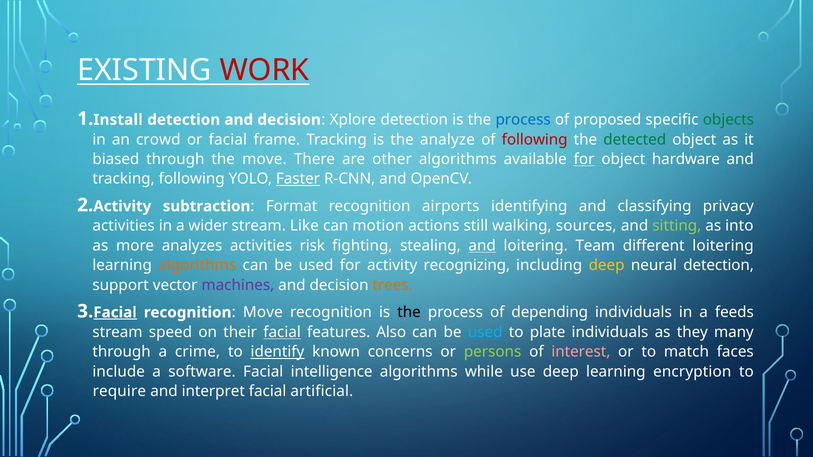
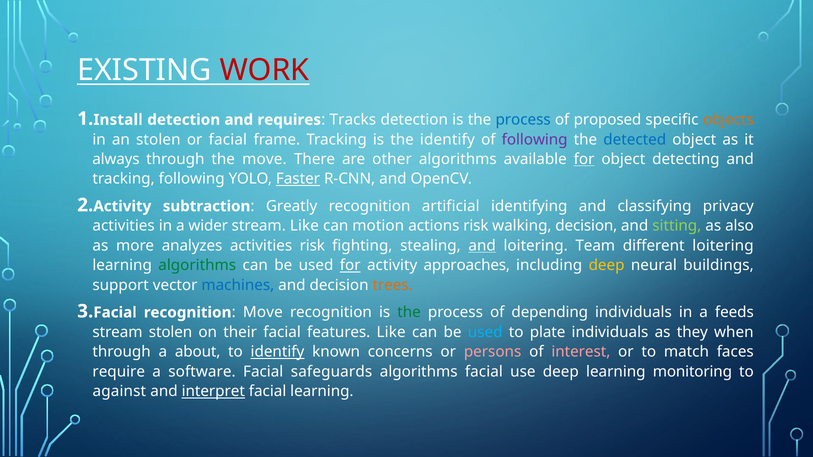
detection and decision: decision -> requires
Xplore: Xplore -> Tracks
objects colour: green -> orange
an crowd: crowd -> stolen
the analyze: analyze -> identify
following at (535, 140) colour: red -> purple
detected colour: green -> blue
biased: biased -> always
hardware: hardware -> detecting
Format: Format -> Greatly
airports: airports -> artificial
actions still: still -> risk
walking sources: sources -> decision
into: into -> also
algorithms at (197, 266) colour: orange -> green
for at (350, 266) underline: none -> present
recognizing: recognizing -> approaches
neural detection: detection -> buildings
machines colour: purple -> blue
Facial at (115, 313) underline: present -> none
the at (409, 313) colour: black -> green
stream speed: speed -> stolen
facial at (282, 332) underline: present -> none
features Also: Also -> Like
many: many -> when
crime: crime -> about
persons colour: light green -> pink
include: include -> require
intelligence: intelligence -> safeguards
algorithms while: while -> facial
encryption: encryption -> monitoring
require: require -> against
interpret underline: none -> present
facial artificial: artificial -> learning
